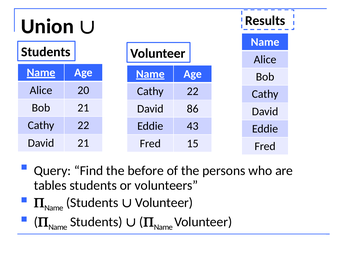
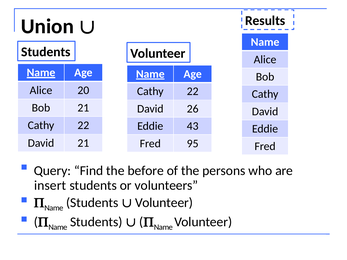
86: 86 -> 26
15: 15 -> 95
tables: tables -> insert
